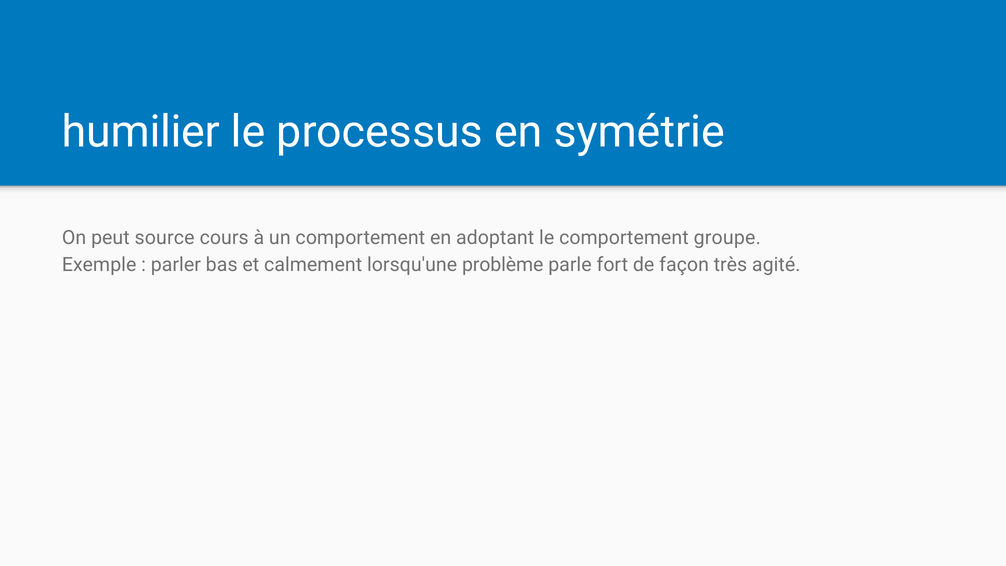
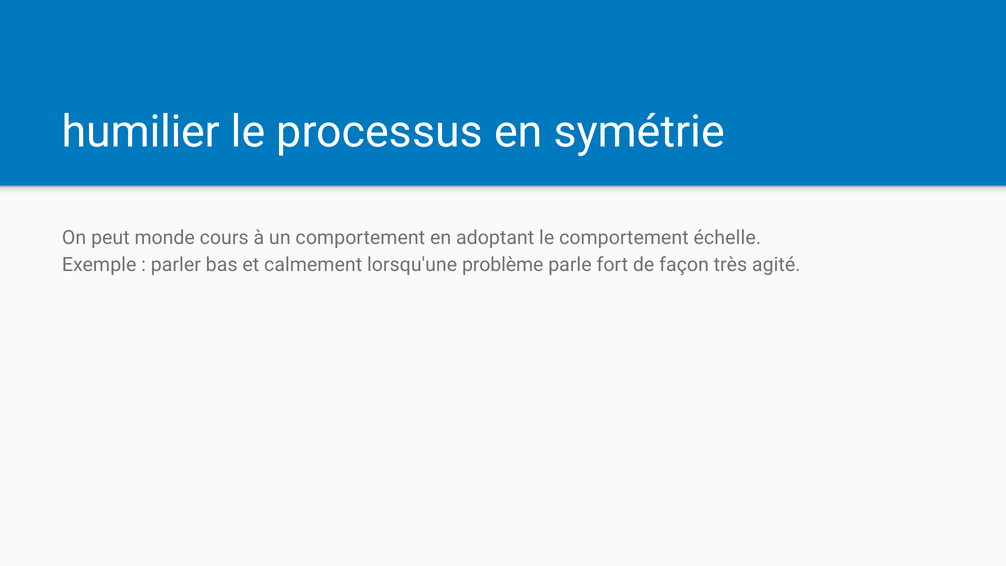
source: source -> monde
groupe: groupe -> échelle
